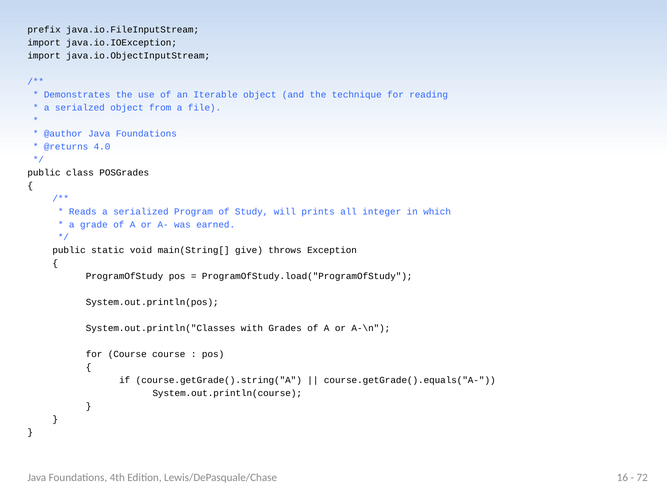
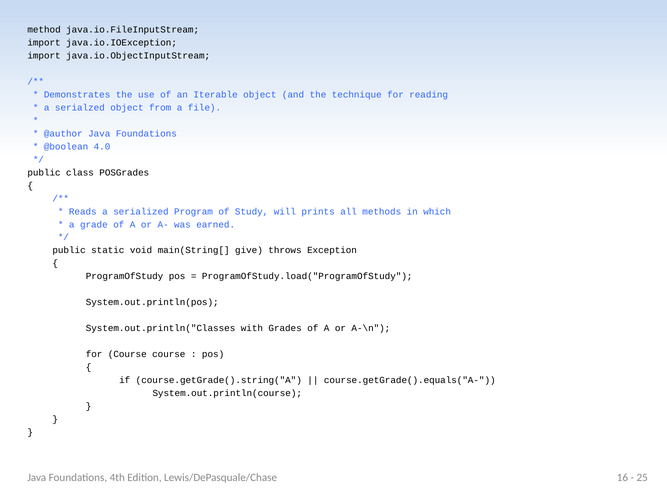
prefix: prefix -> method
@returns: @returns -> @boolean
integer: integer -> methods
72: 72 -> 25
